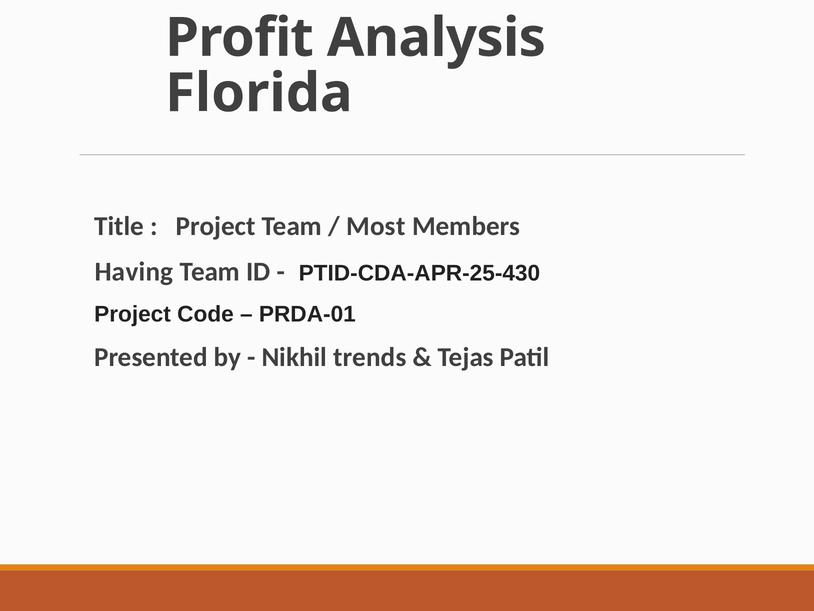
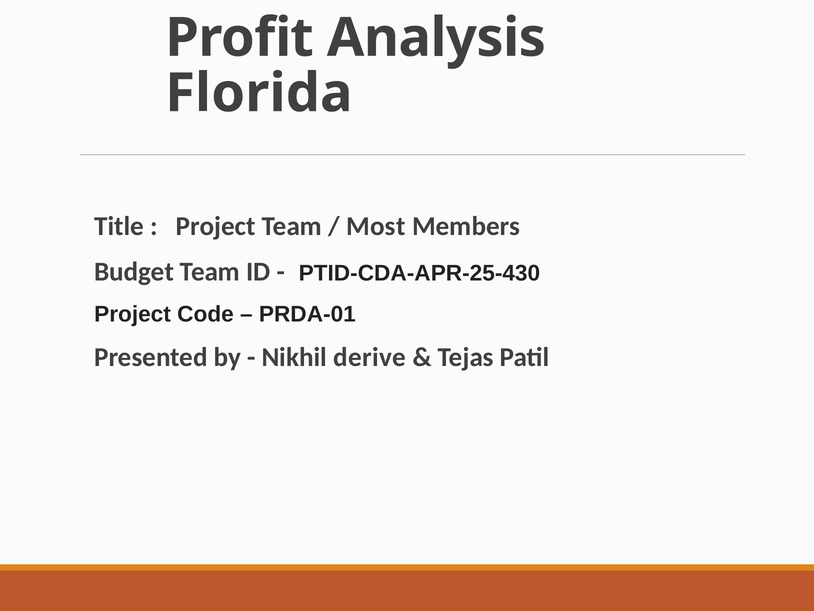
Having: Having -> Budget
trends: trends -> derive
